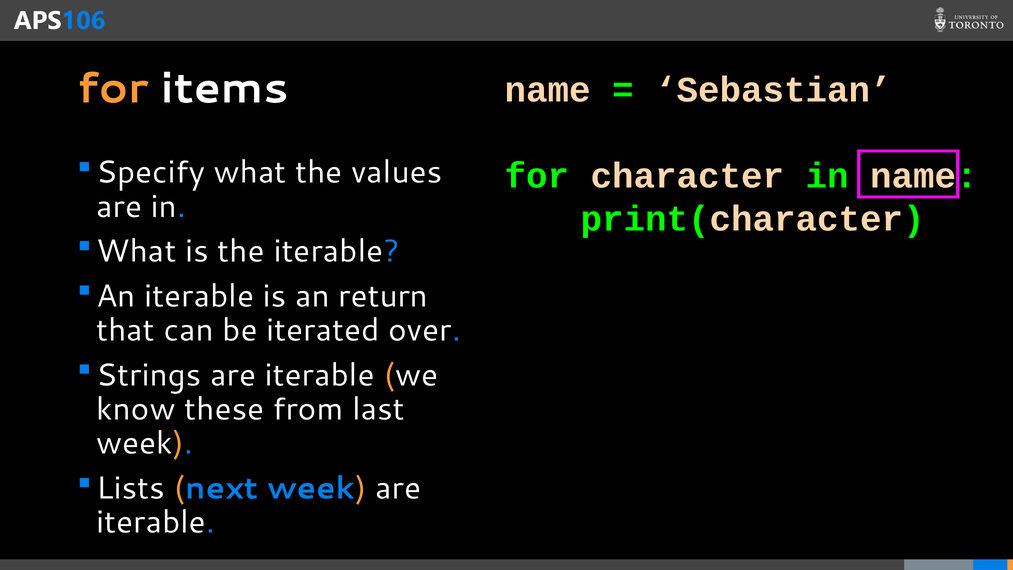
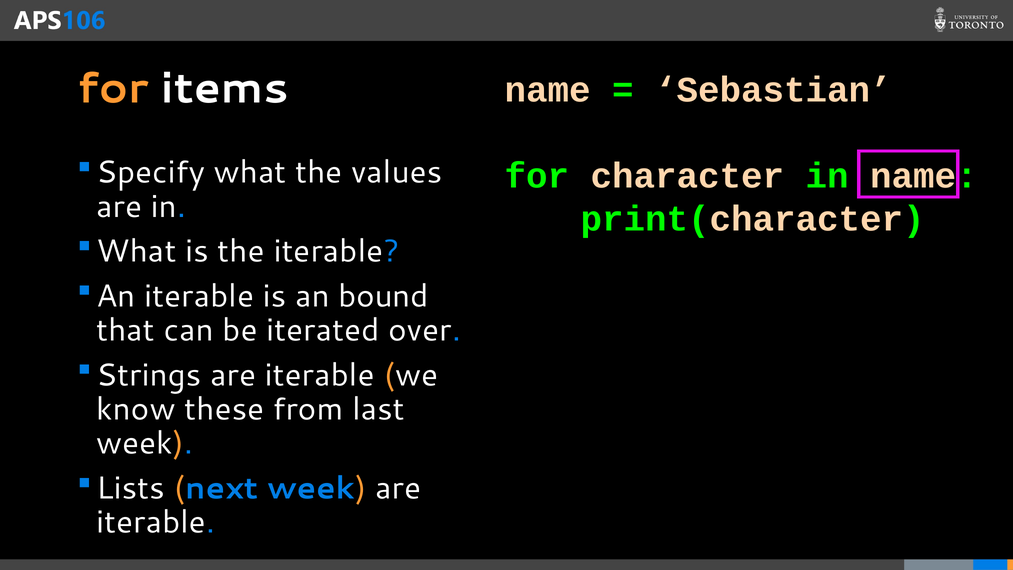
return: return -> bound
